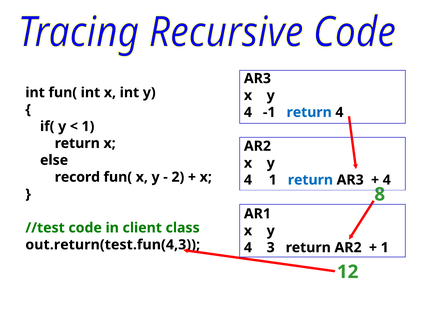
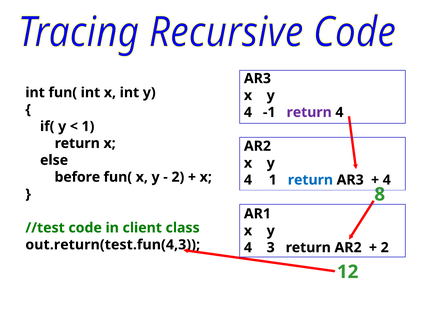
return at (309, 112) colour: blue -> purple
record: record -> before
1 at (385, 248): 1 -> 2
